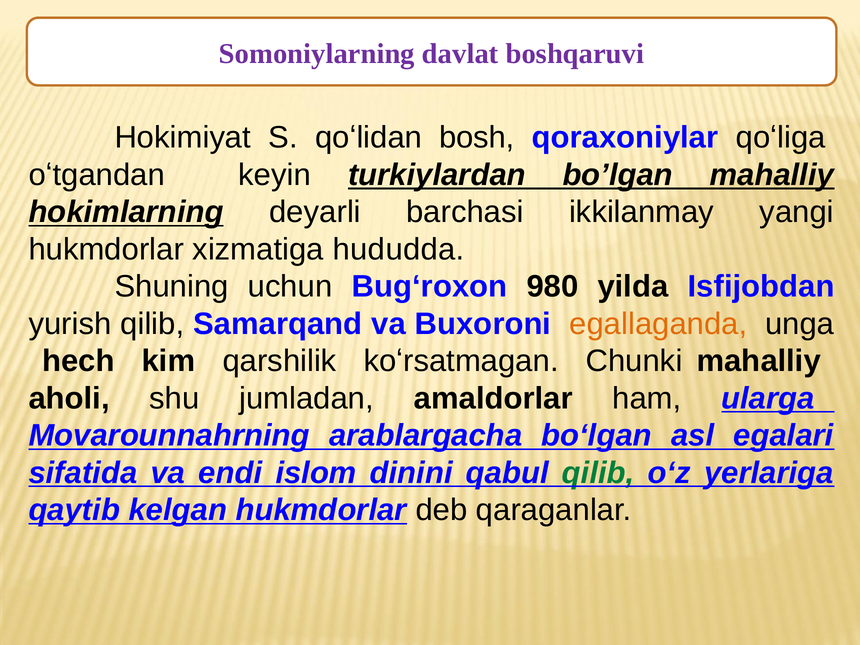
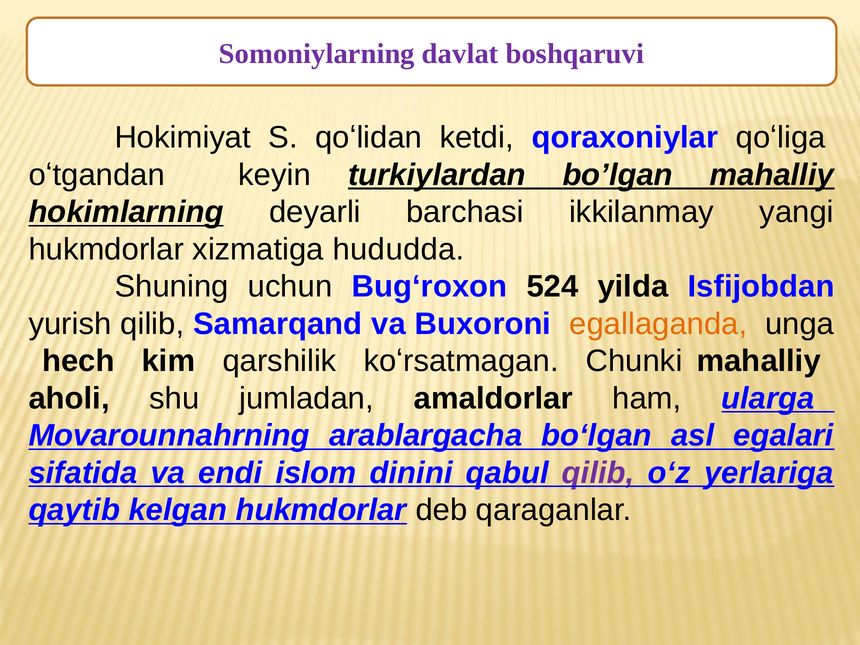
bosh: bosh -> ketdi
980: 980 -> 524
qilib at (598, 473) colour: green -> purple
